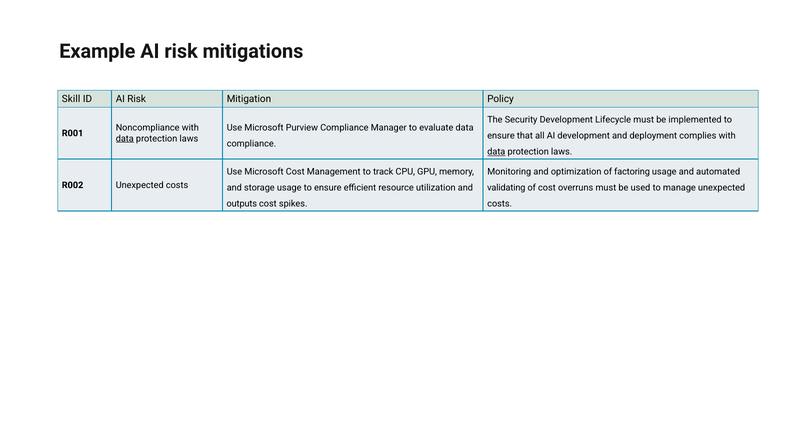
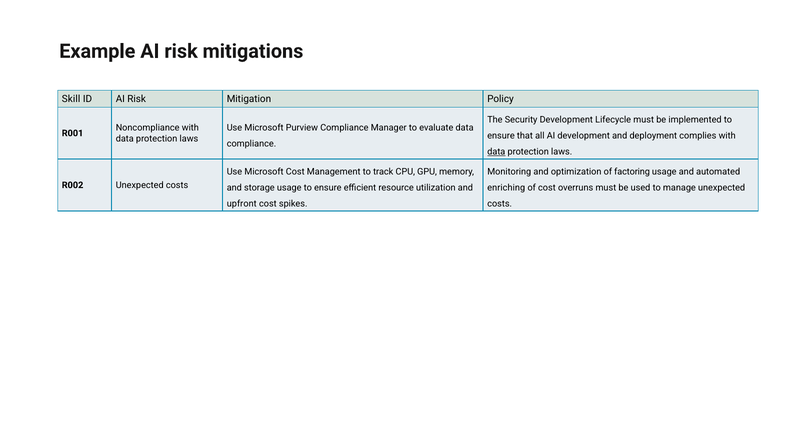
data at (125, 139) underline: present -> none
validating: validating -> enriching
outputs: outputs -> upfront
